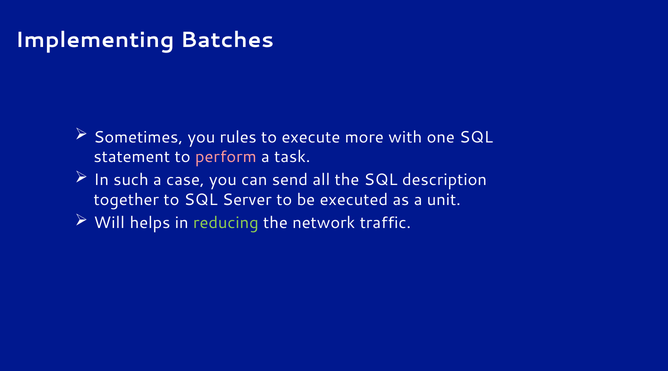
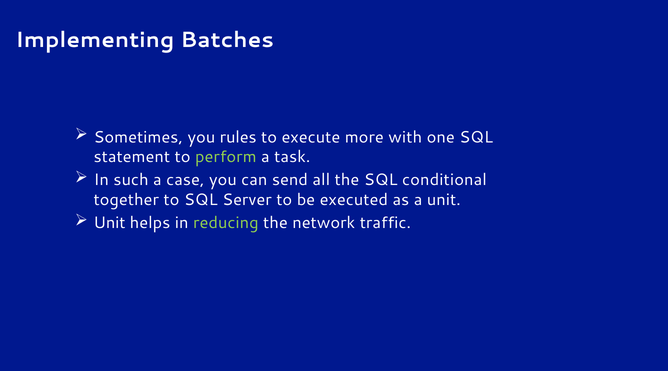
perform colour: pink -> light green
description: description -> conditional
Will at (109, 223): Will -> Unit
